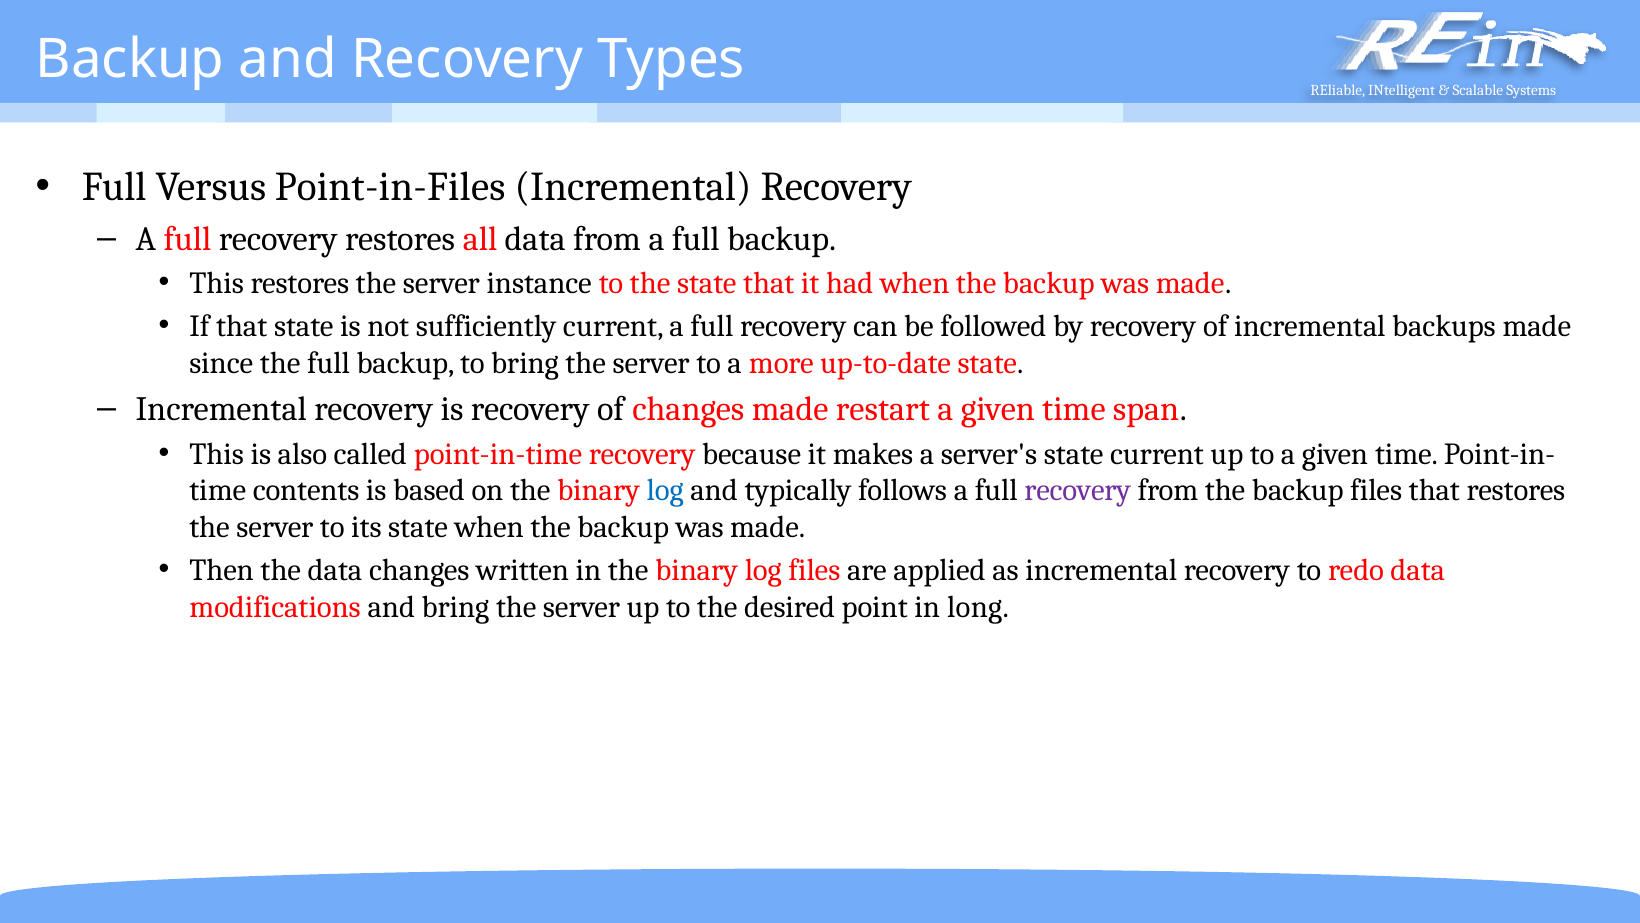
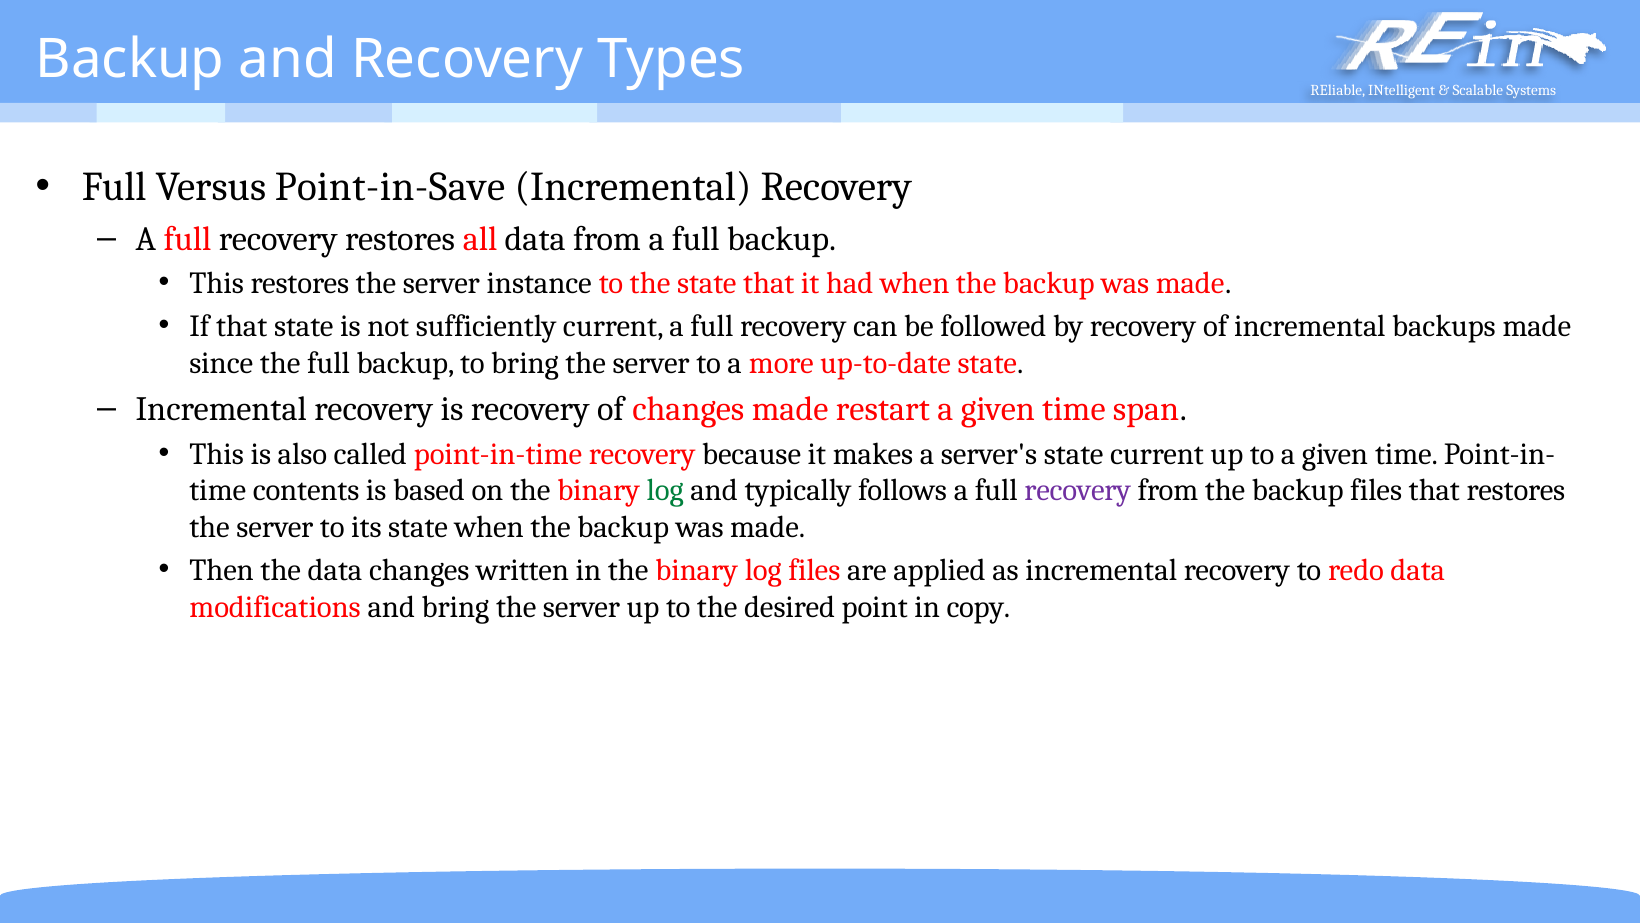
Point-in-Files: Point-in-Files -> Point-in-Save
log at (665, 490) colour: blue -> green
long: long -> copy
